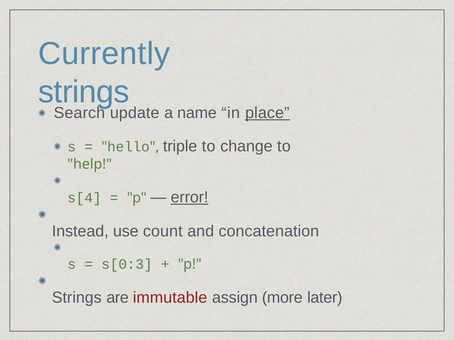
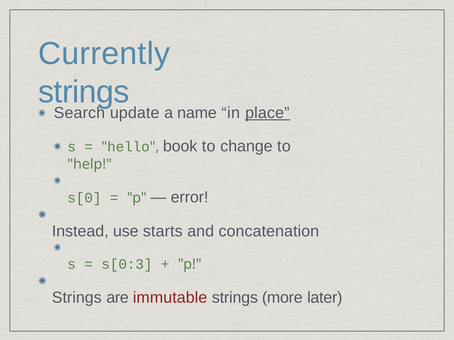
triple: triple -> book
s[4: s[4 -> s[0
error underline: present -> none
count: count -> starts
immutable assign: assign -> strings
